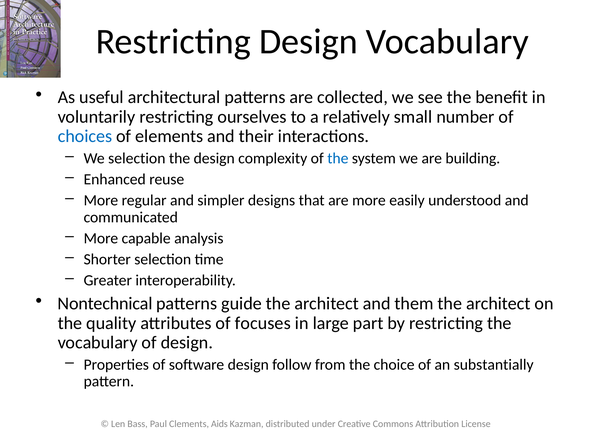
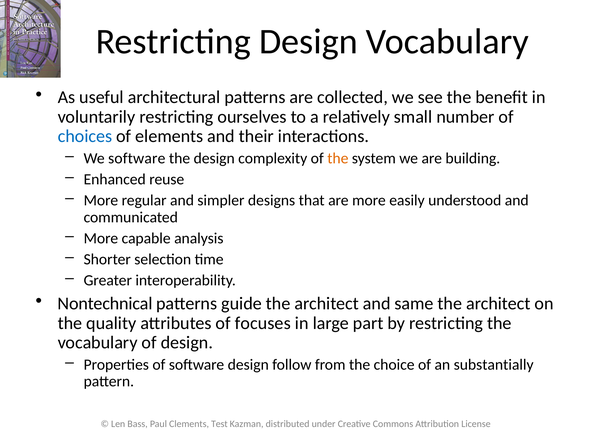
We selection: selection -> software
the at (338, 158) colour: blue -> orange
them: them -> same
Aids: Aids -> Test
